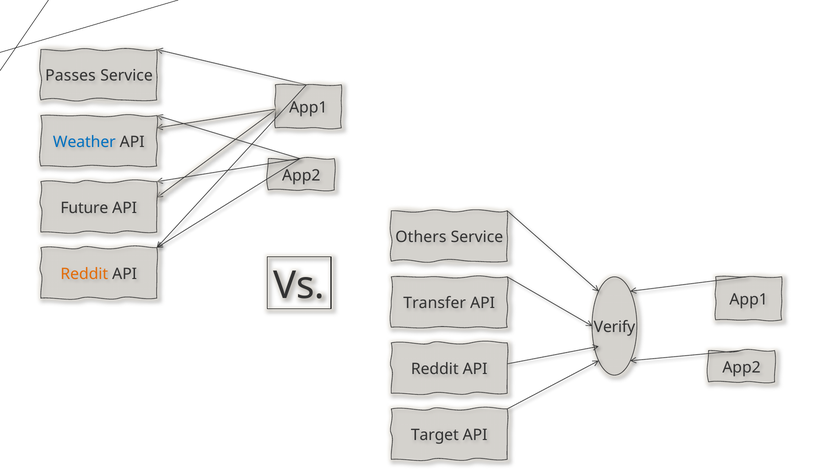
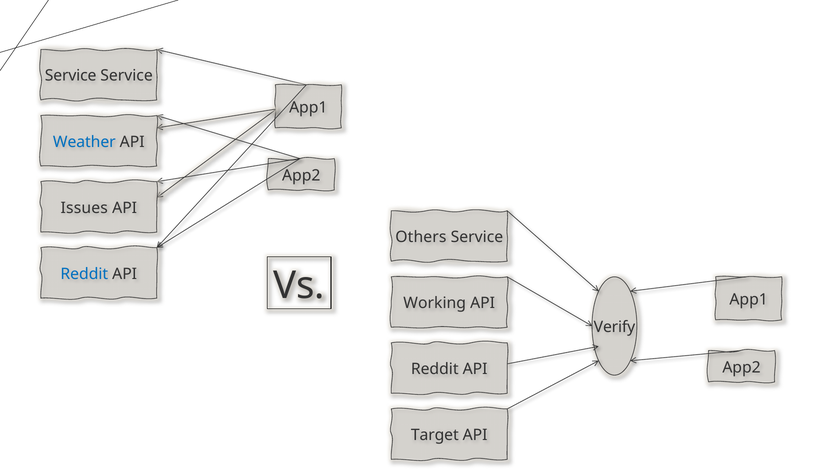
Passes at (70, 76): Passes -> Service
Future: Future -> Issues
Reddit at (84, 274) colour: orange -> blue
Transfer: Transfer -> Working
